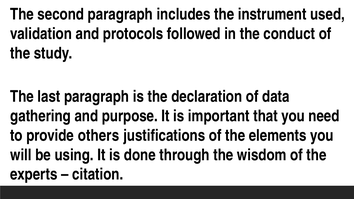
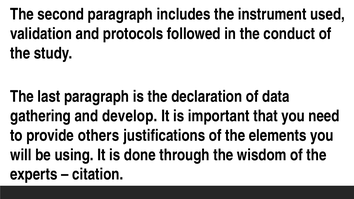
purpose: purpose -> develop
